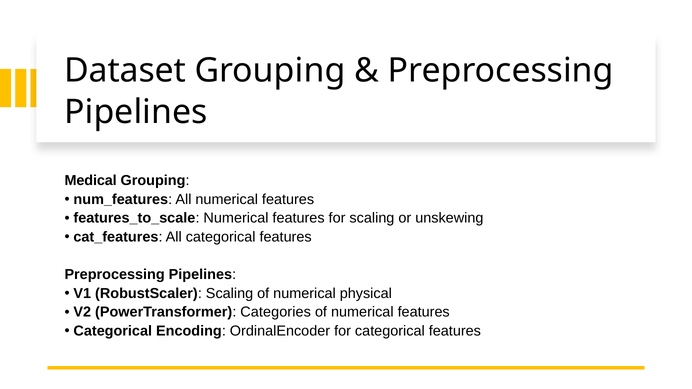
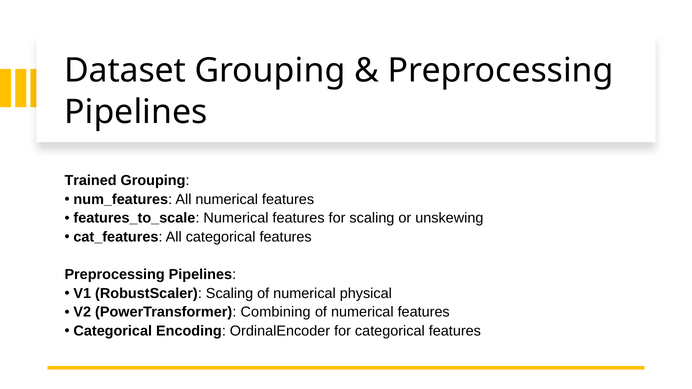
Medical: Medical -> Trained
Categories: Categories -> Combining
